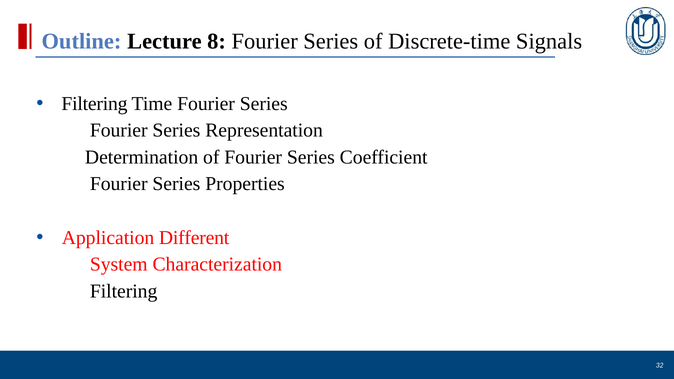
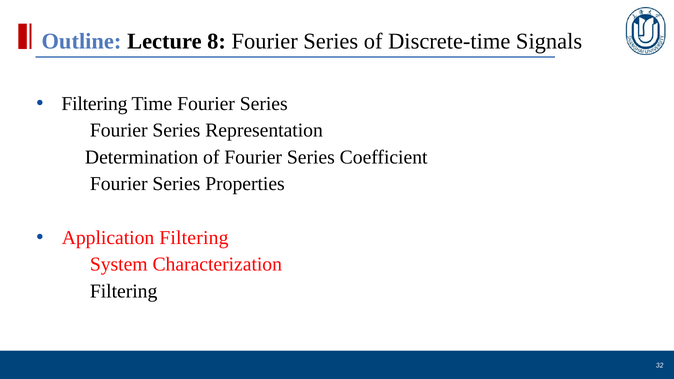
Application Different: Different -> Filtering
